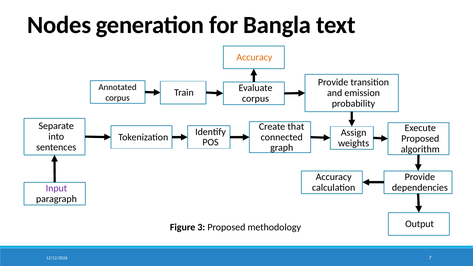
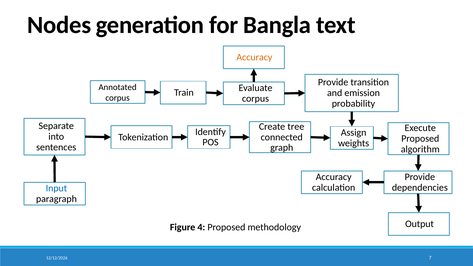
that: that -> tree
Input colour: purple -> blue
3: 3 -> 4
